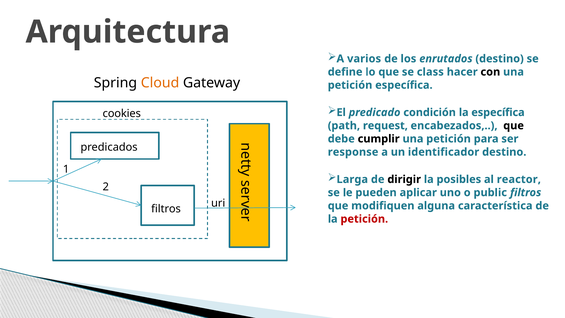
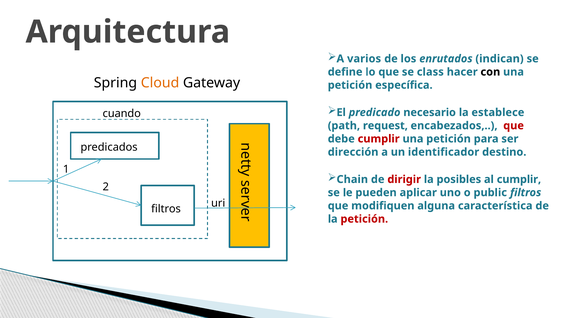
enrutados destino: destino -> indican
condición: condición -> necesario
la específica: específica -> establece
cookies: cookies -> cuando
que at (514, 126) colour: black -> red
cumplir at (379, 139) colour: black -> red
response: response -> dirección
Larga: Larga -> Chain
dirigir colour: black -> red
al reactor: reactor -> cumplir
